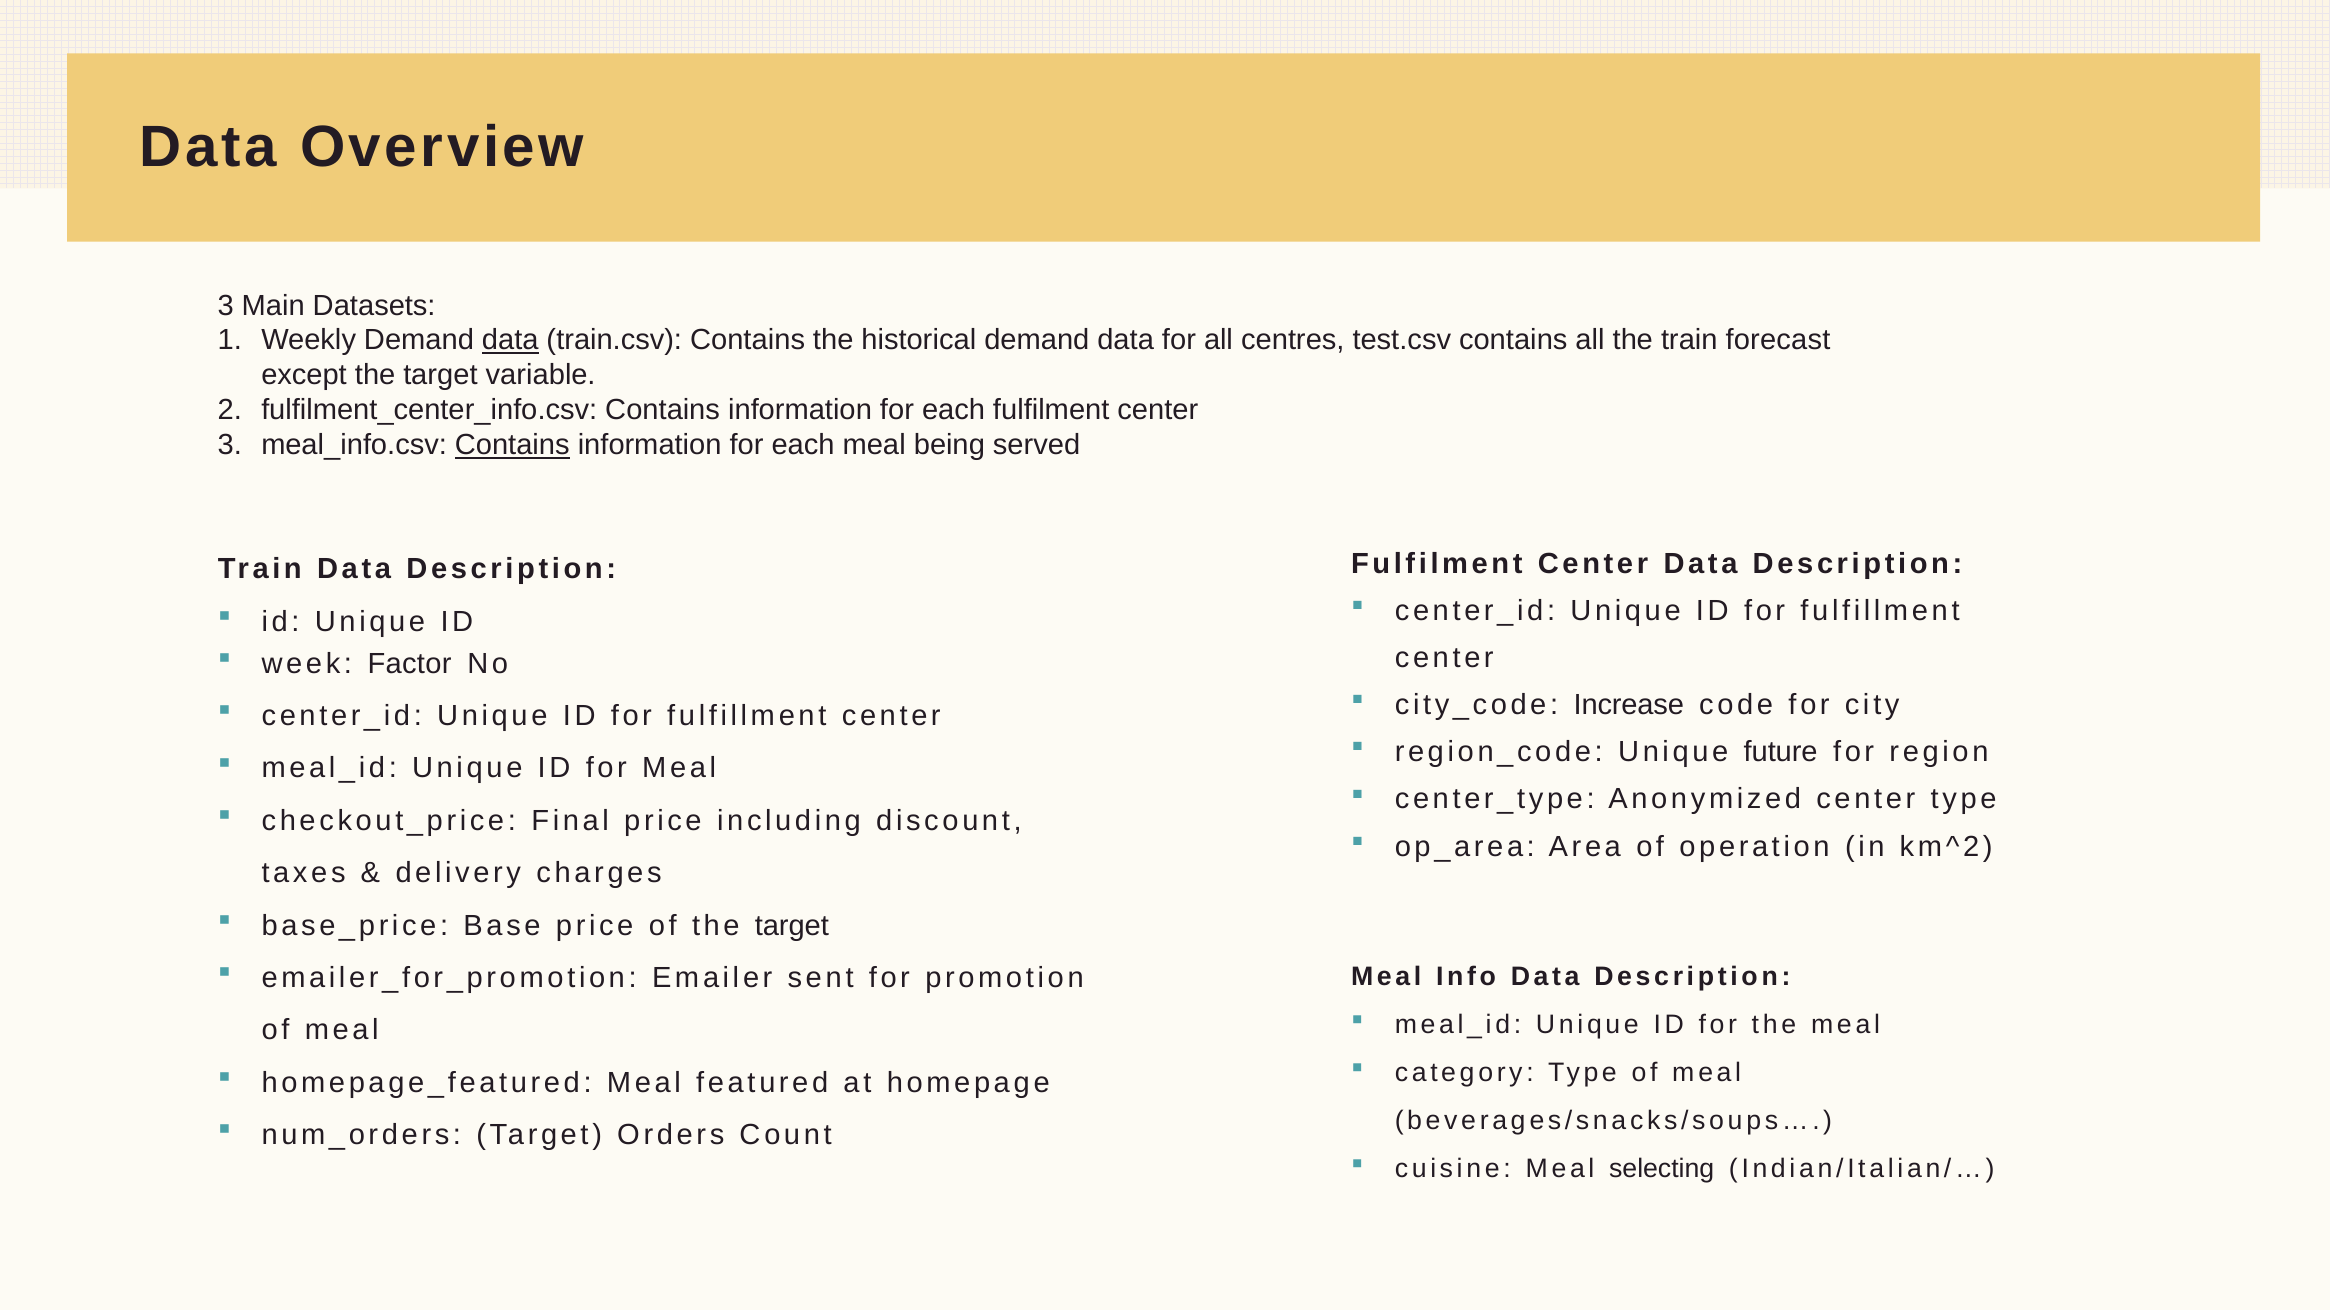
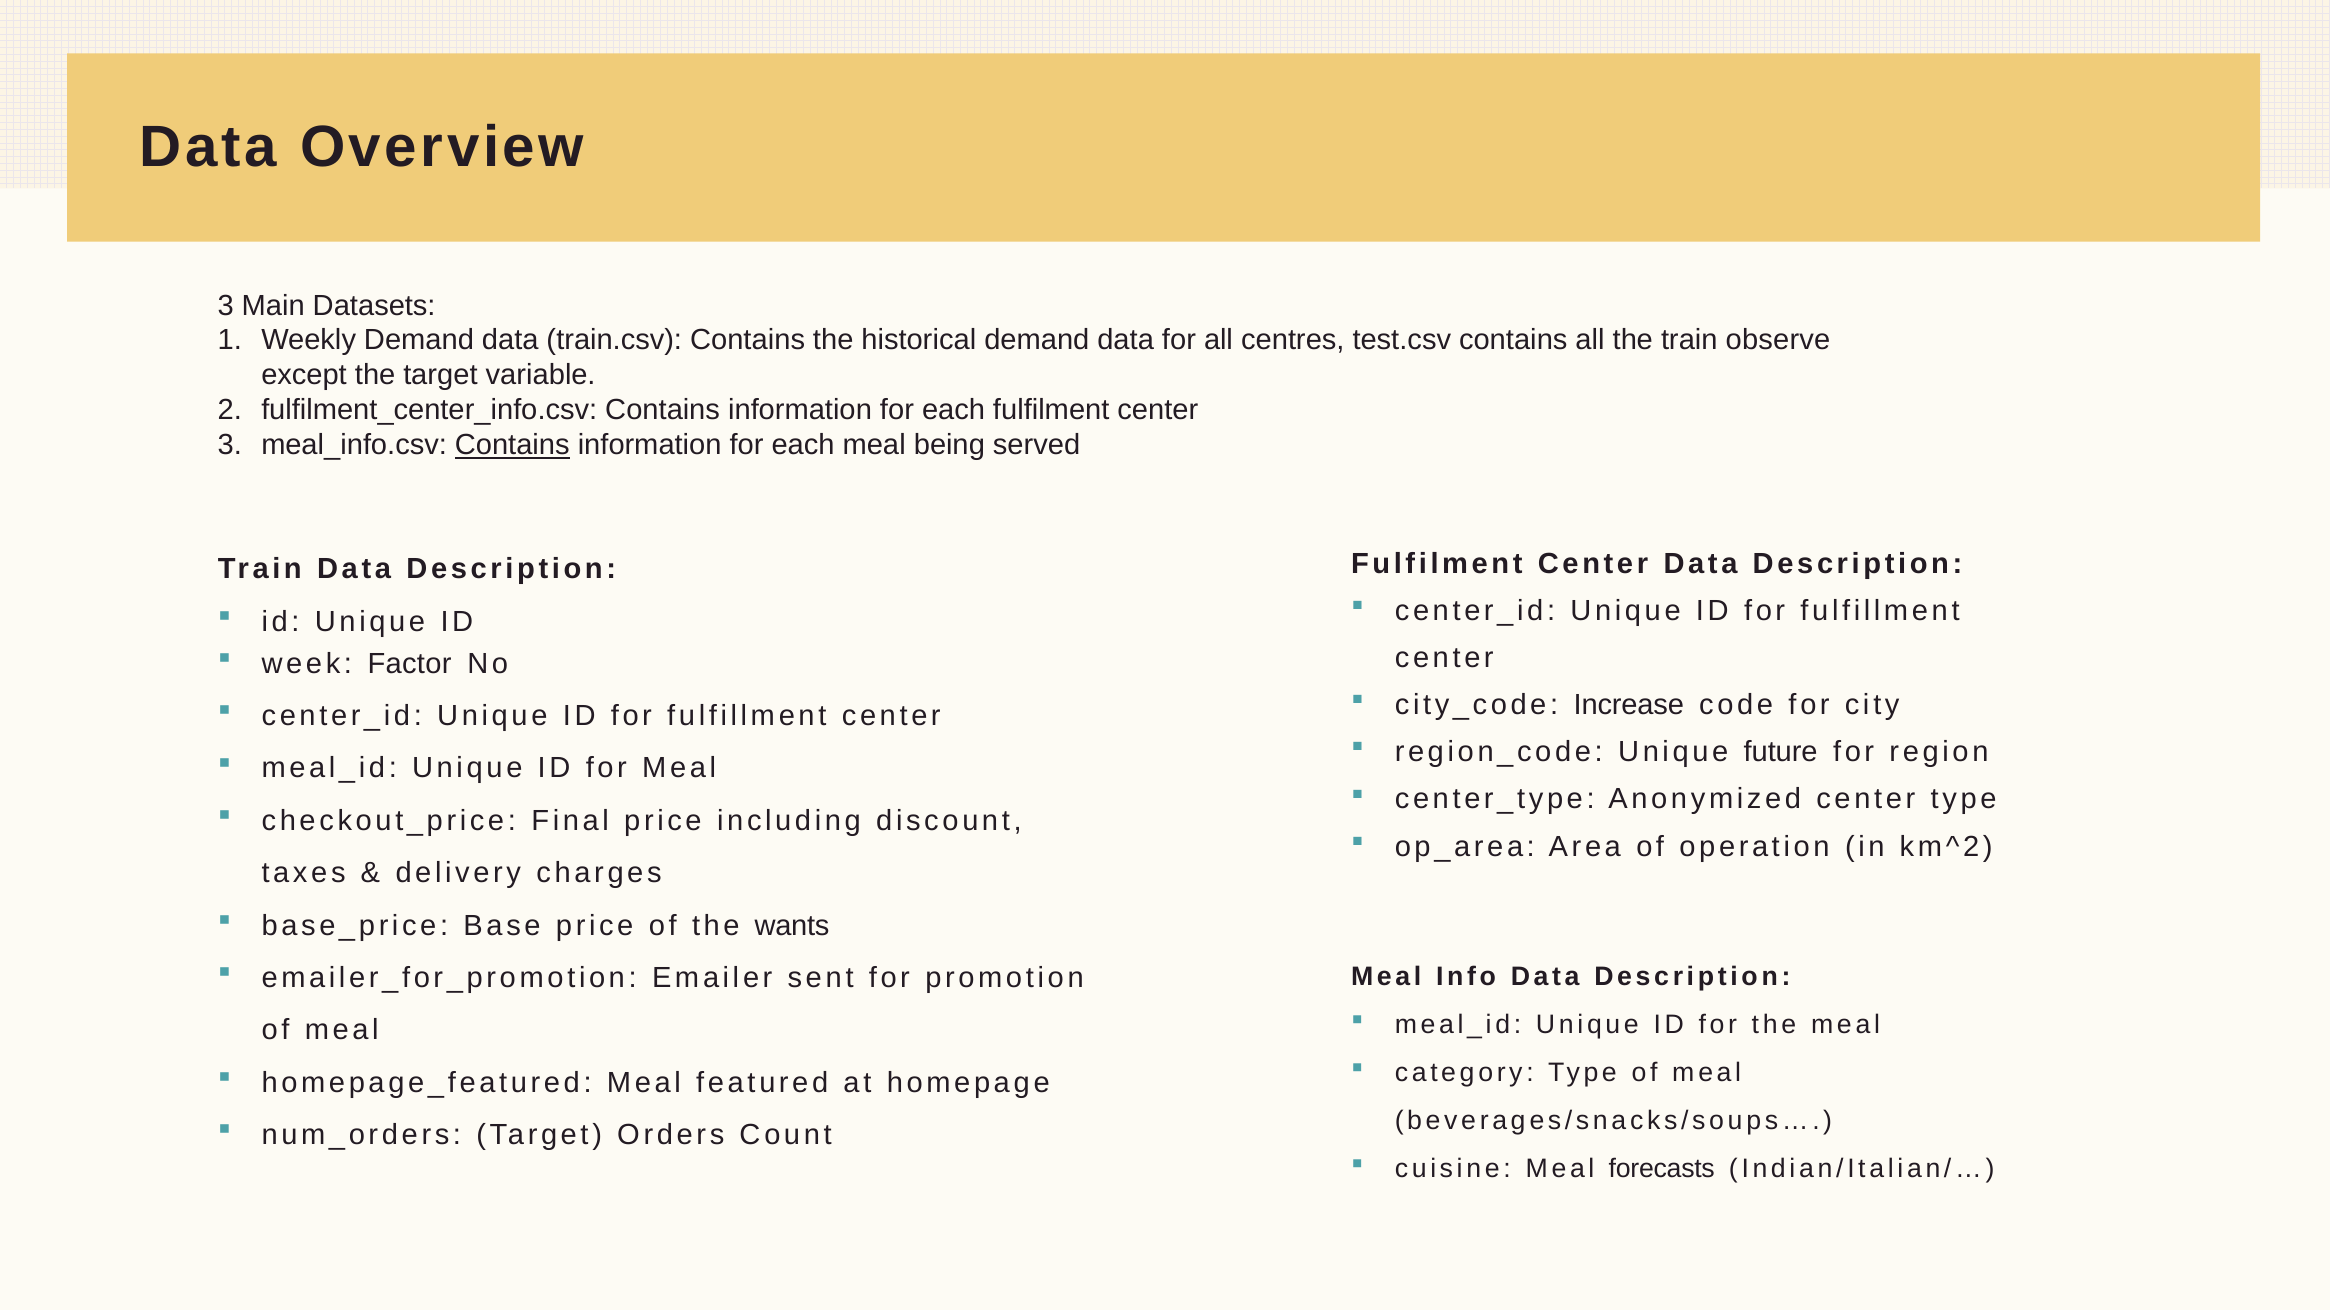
data at (510, 341) underline: present -> none
forecast: forecast -> observe
of the target: target -> wants
selecting: selecting -> forecasts
